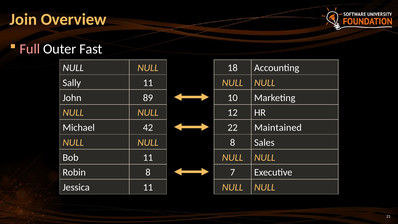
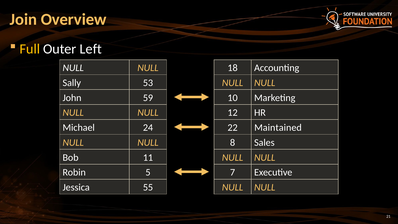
Full colour: pink -> yellow
Fast: Fast -> Left
Sally 11: 11 -> 53
89: 89 -> 59
42: 42 -> 24
Robin 8: 8 -> 5
Jessica 11: 11 -> 55
